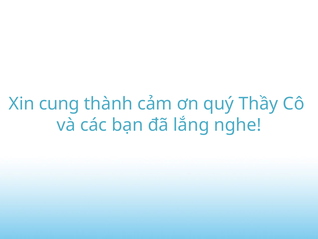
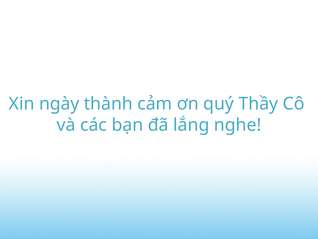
cung: cung -> ngày
